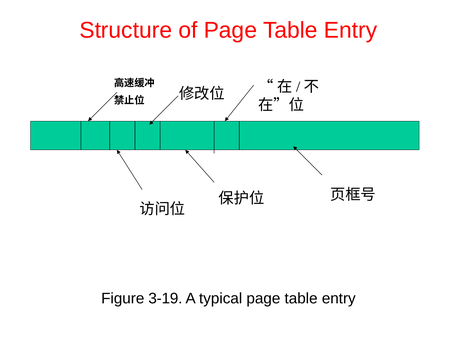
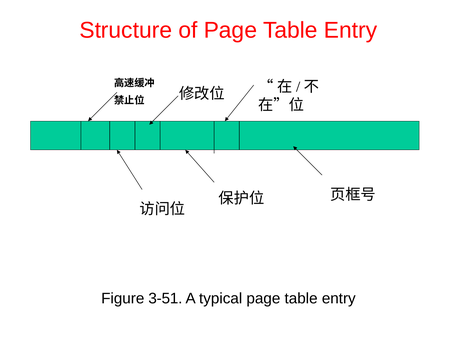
3-19: 3-19 -> 3-51
